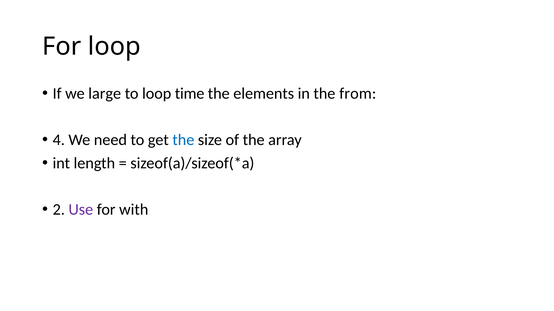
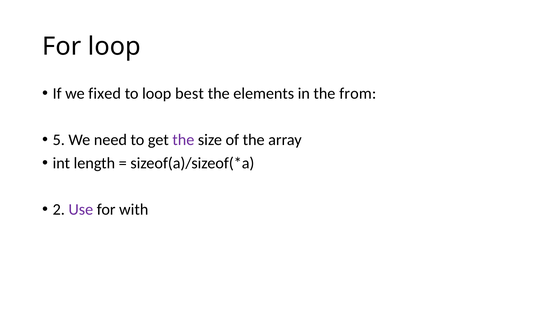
large: large -> fixed
time: time -> best
4: 4 -> 5
the at (183, 140) colour: blue -> purple
